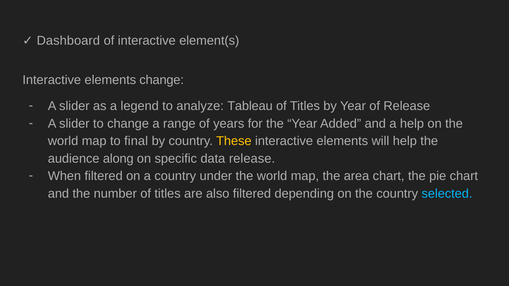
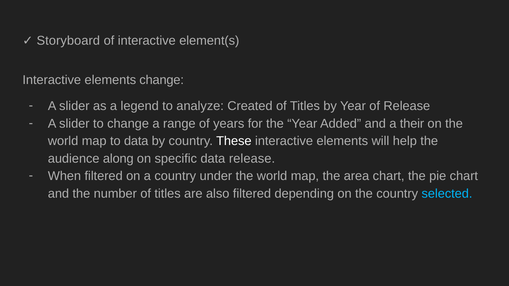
Dashboard: Dashboard -> Storyboard
Tableau: Tableau -> Created
a help: help -> their
to final: final -> data
These colour: yellow -> white
